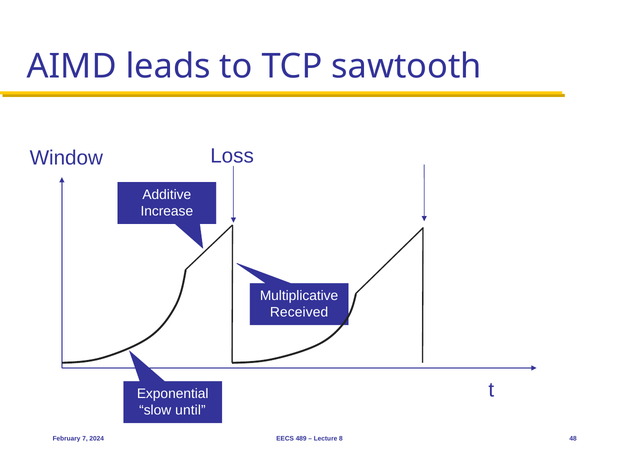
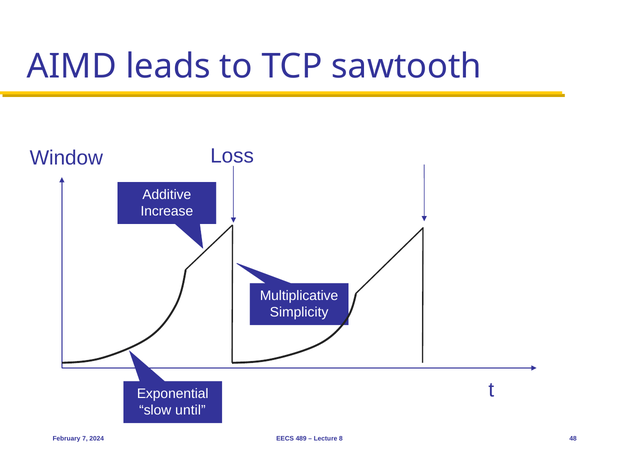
Received: Received -> Simplicity
